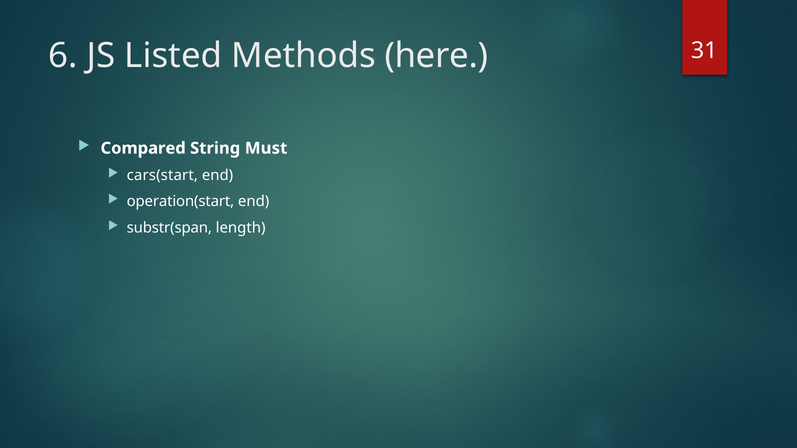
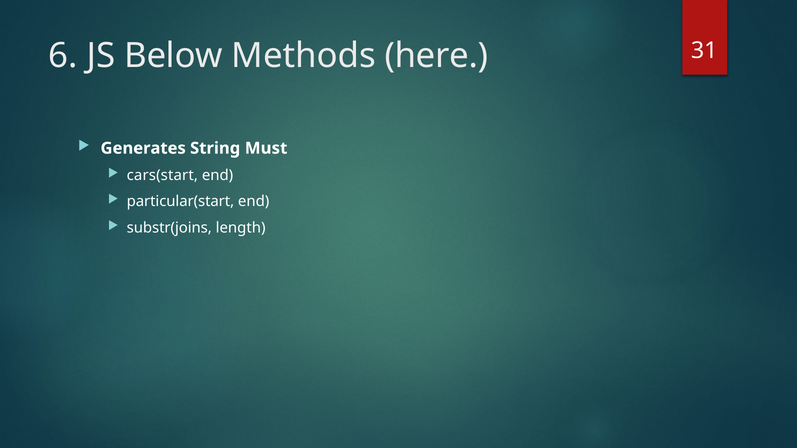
Listed: Listed -> Below
Compared: Compared -> Generates
operation(start: operation(start -> particular(start
substr(span: substr(span -> substr(joins
